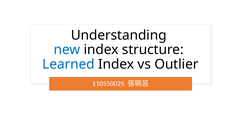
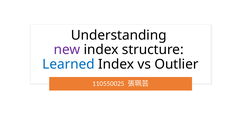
new colour: blue -> purple
